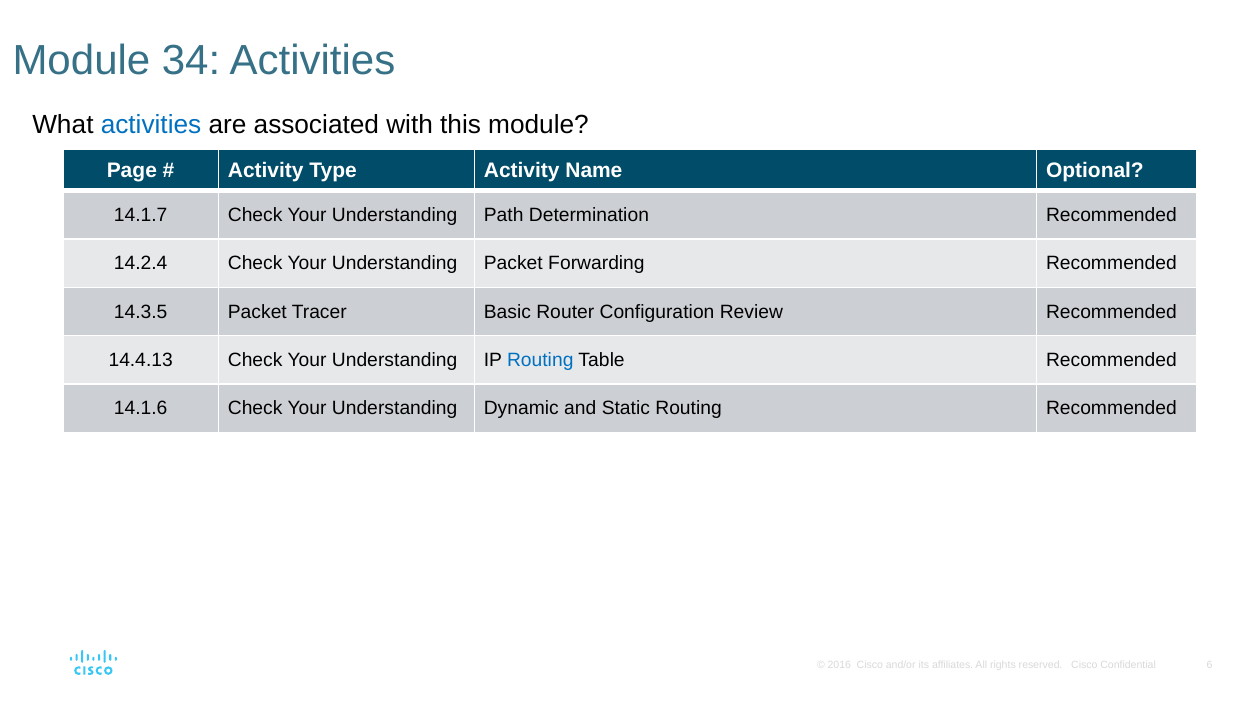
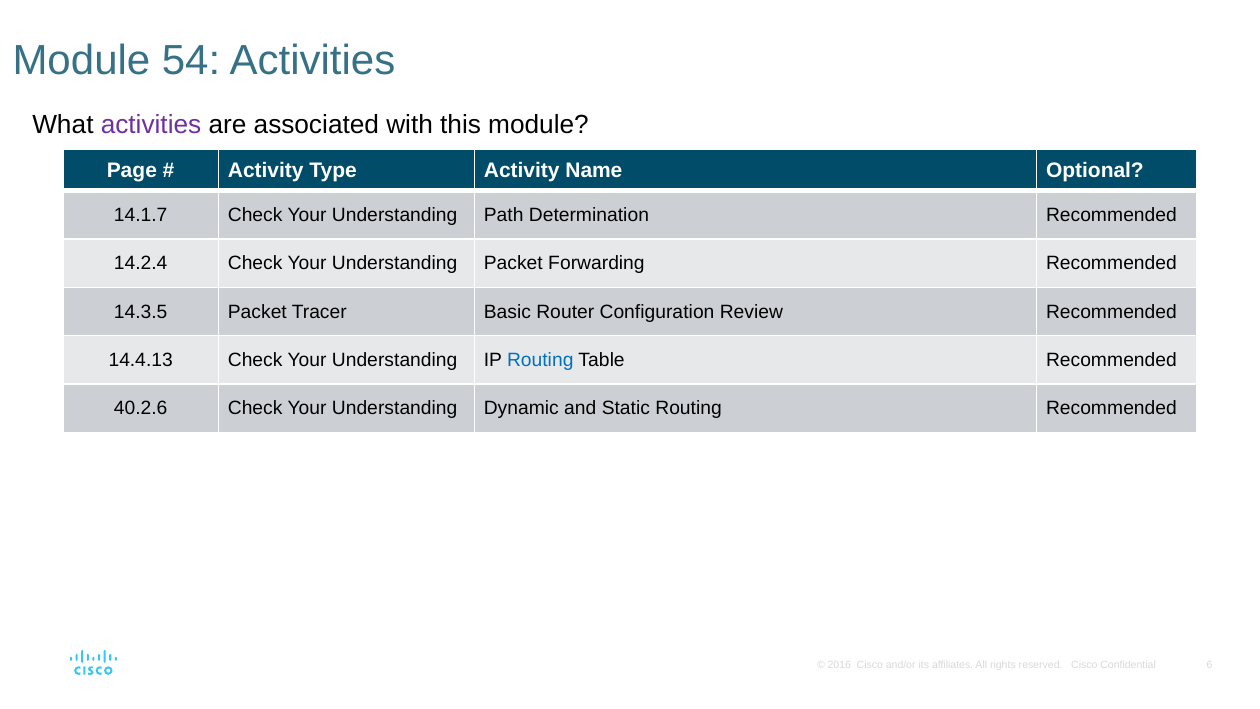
34: 34 -> 54
activities at (151, 125) colour: blue -> purple
14.1.6: 14.1.6 -> 40.2.6
